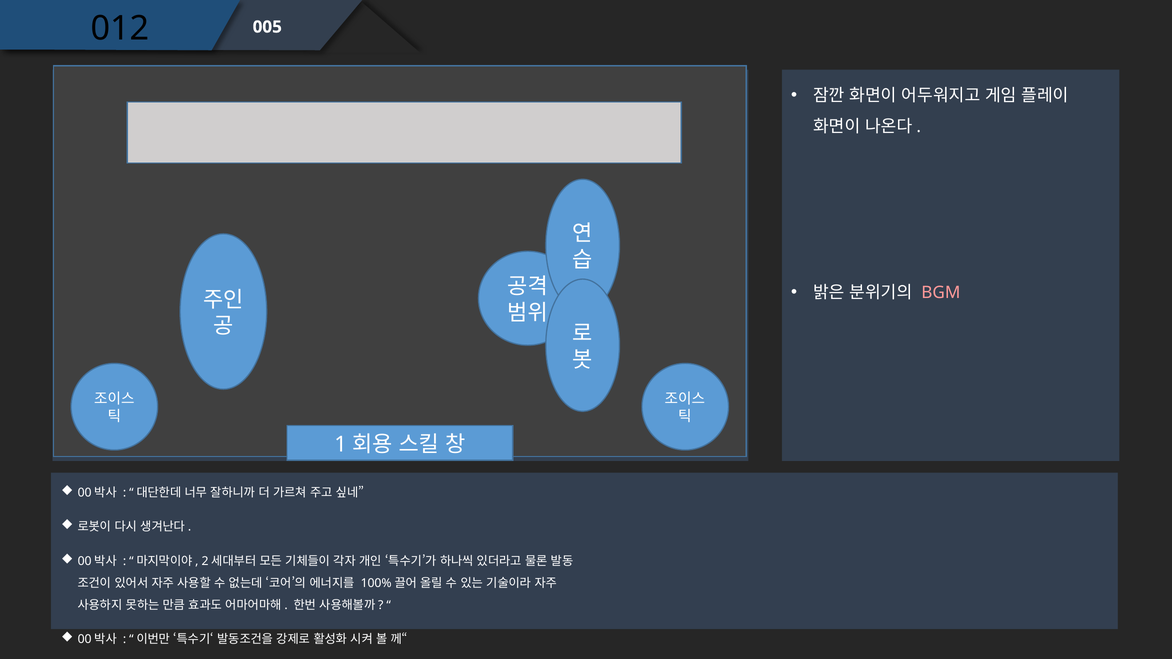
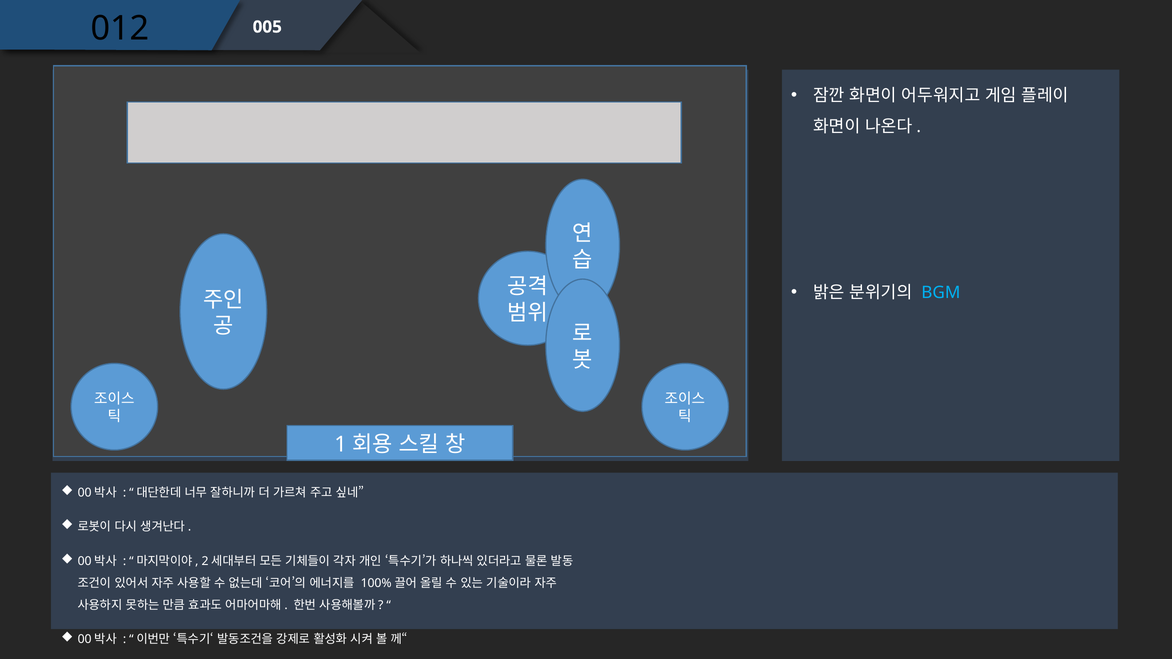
BGM colour: pink -> light blue
